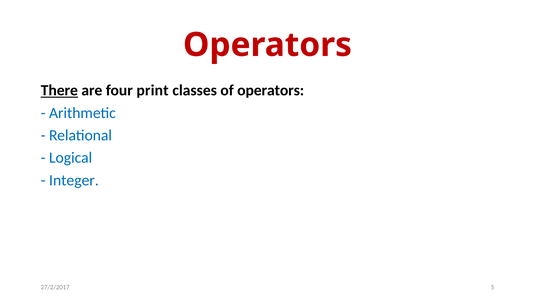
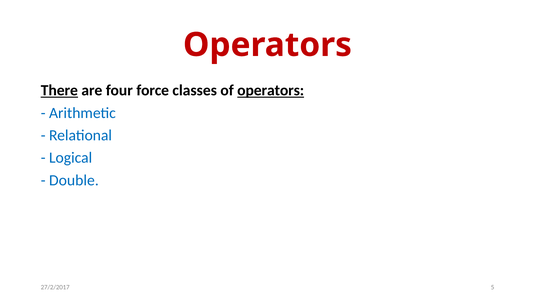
print: print -> force
operators at (271, 90) underline: none -> present
Integer: Integer -> Double
